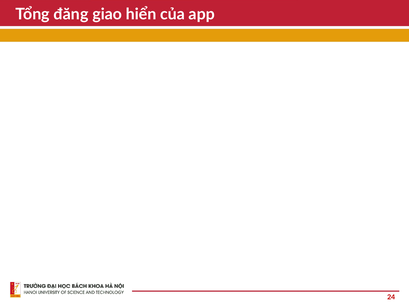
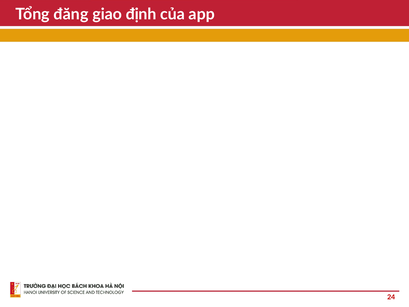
hiển: hiển -> định
